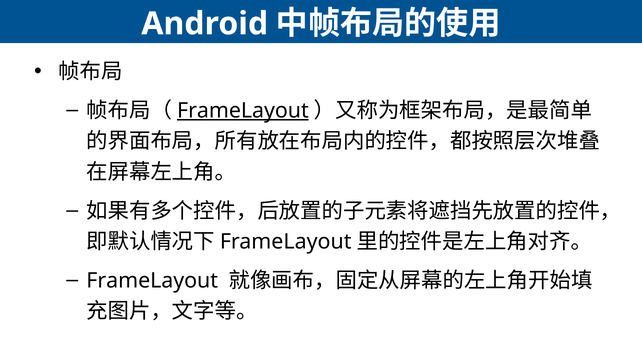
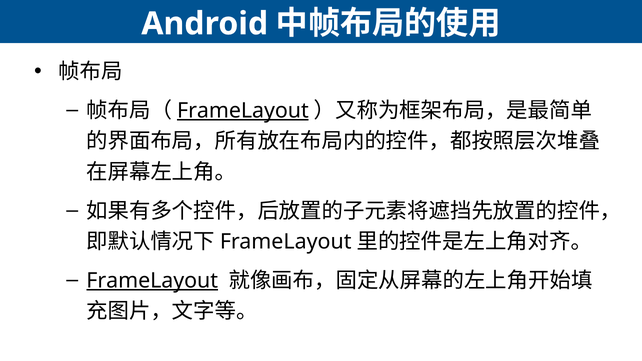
FrameLayout at (152, 281) underline: none -> present
